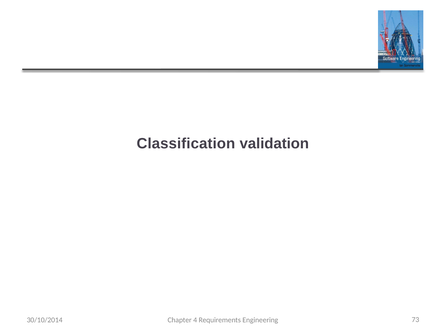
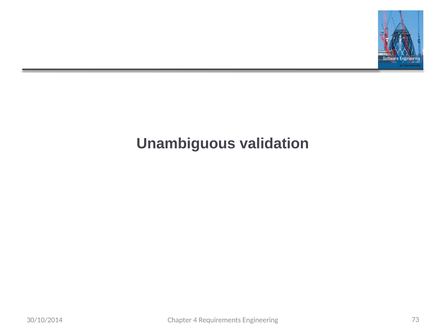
Classification: Classification -> Unambiguous
